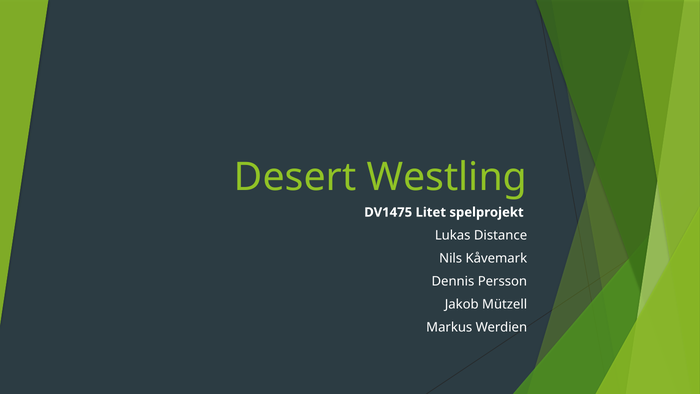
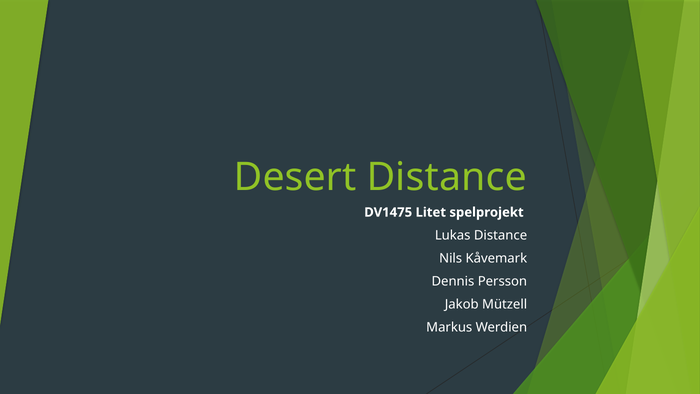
Desert Westling: Westling -> Distance
